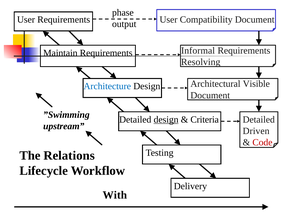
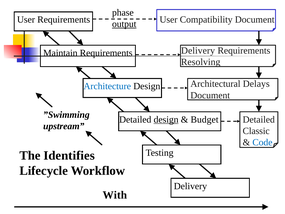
output underline: none -> present
Informal at (198, 51): Informal -> Delivery
Visible: Visible -> Delays
Criteria: Criteria -> Budget
Driven: Driven -> Classic
Code colour: red -> blue
Relations: Relations -> Identifies
